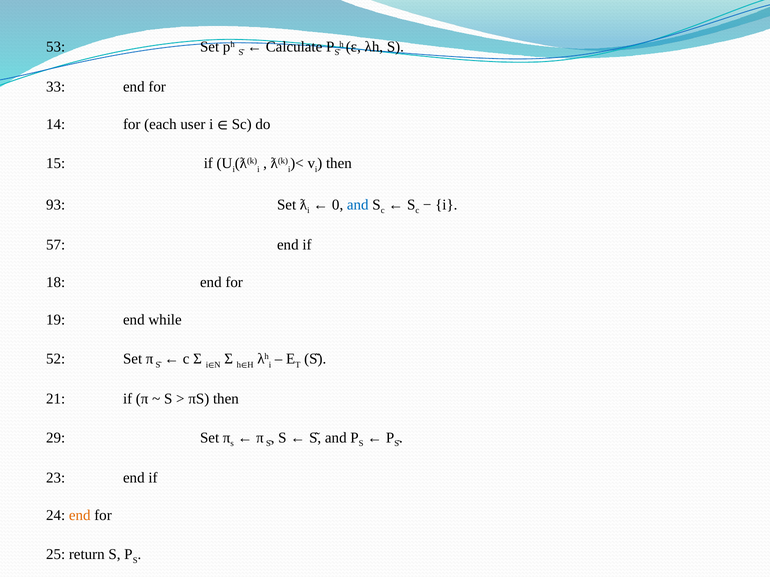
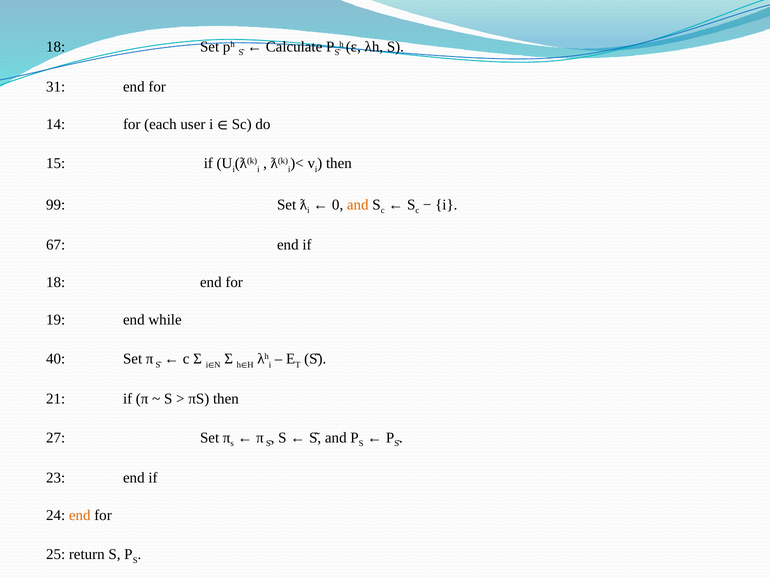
53 at (56, 47): 53 -> 18
33: 33 -> 31
93: 93 -> 99
and at (358, 205) colour: blue -> orange
57: 57 -> 67
52: 52 -> 40
29: 29 -> 27
